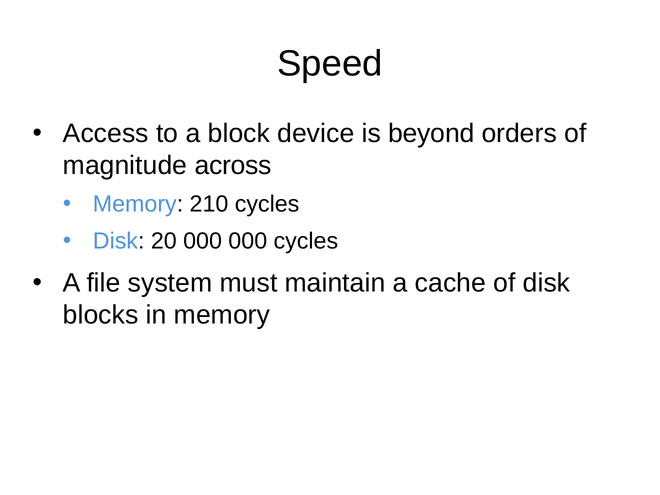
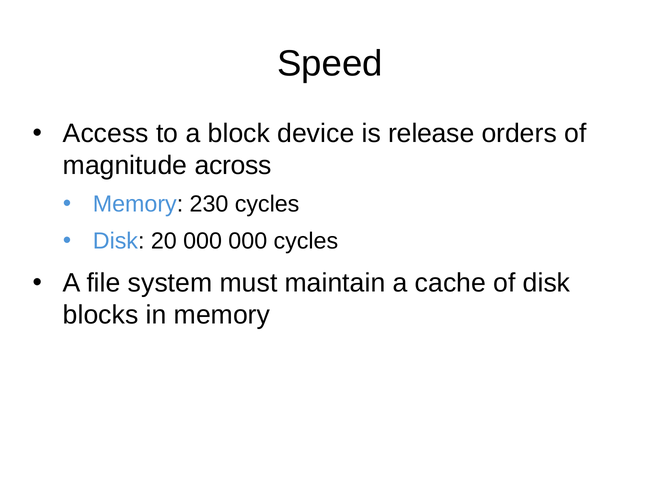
beyond: beyond -> release
210: 210 -> 230
